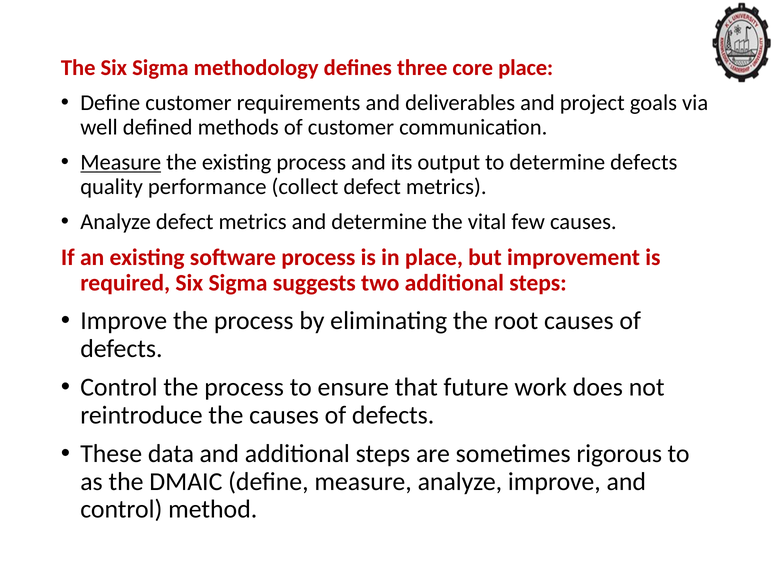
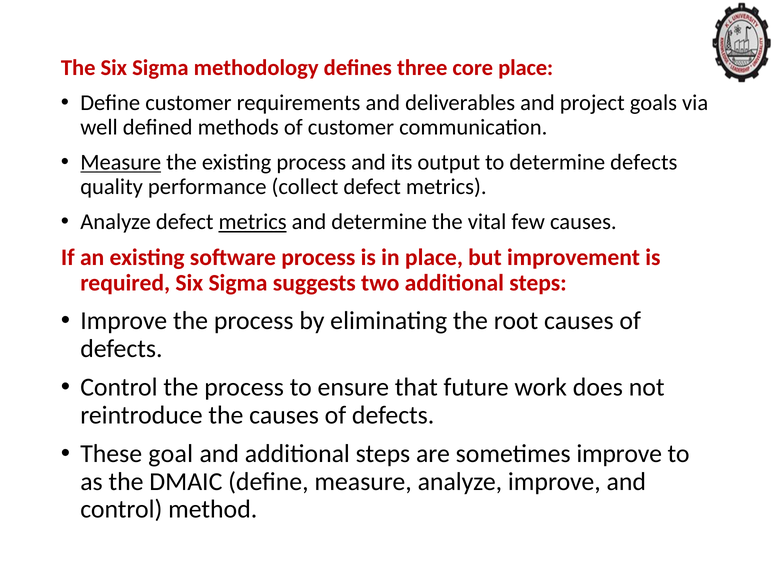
metrics at (253, 222) underline: none -> present
data: data -> goal
sometimes rigorous: rigorous -> improve
